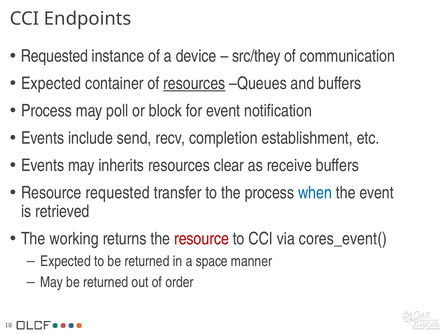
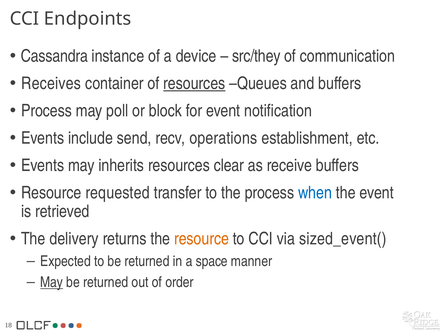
Requested at (54, 56): Requested -> Cassandra
Expected at (51, 83): Expected -> Receives
completion: completion -> operations
working: working -> delivery
resource at (202, 239) colour: red -> orange
cores_event(: cores_event( -> sized_event(
May at (52, 282) underline: none -> present
